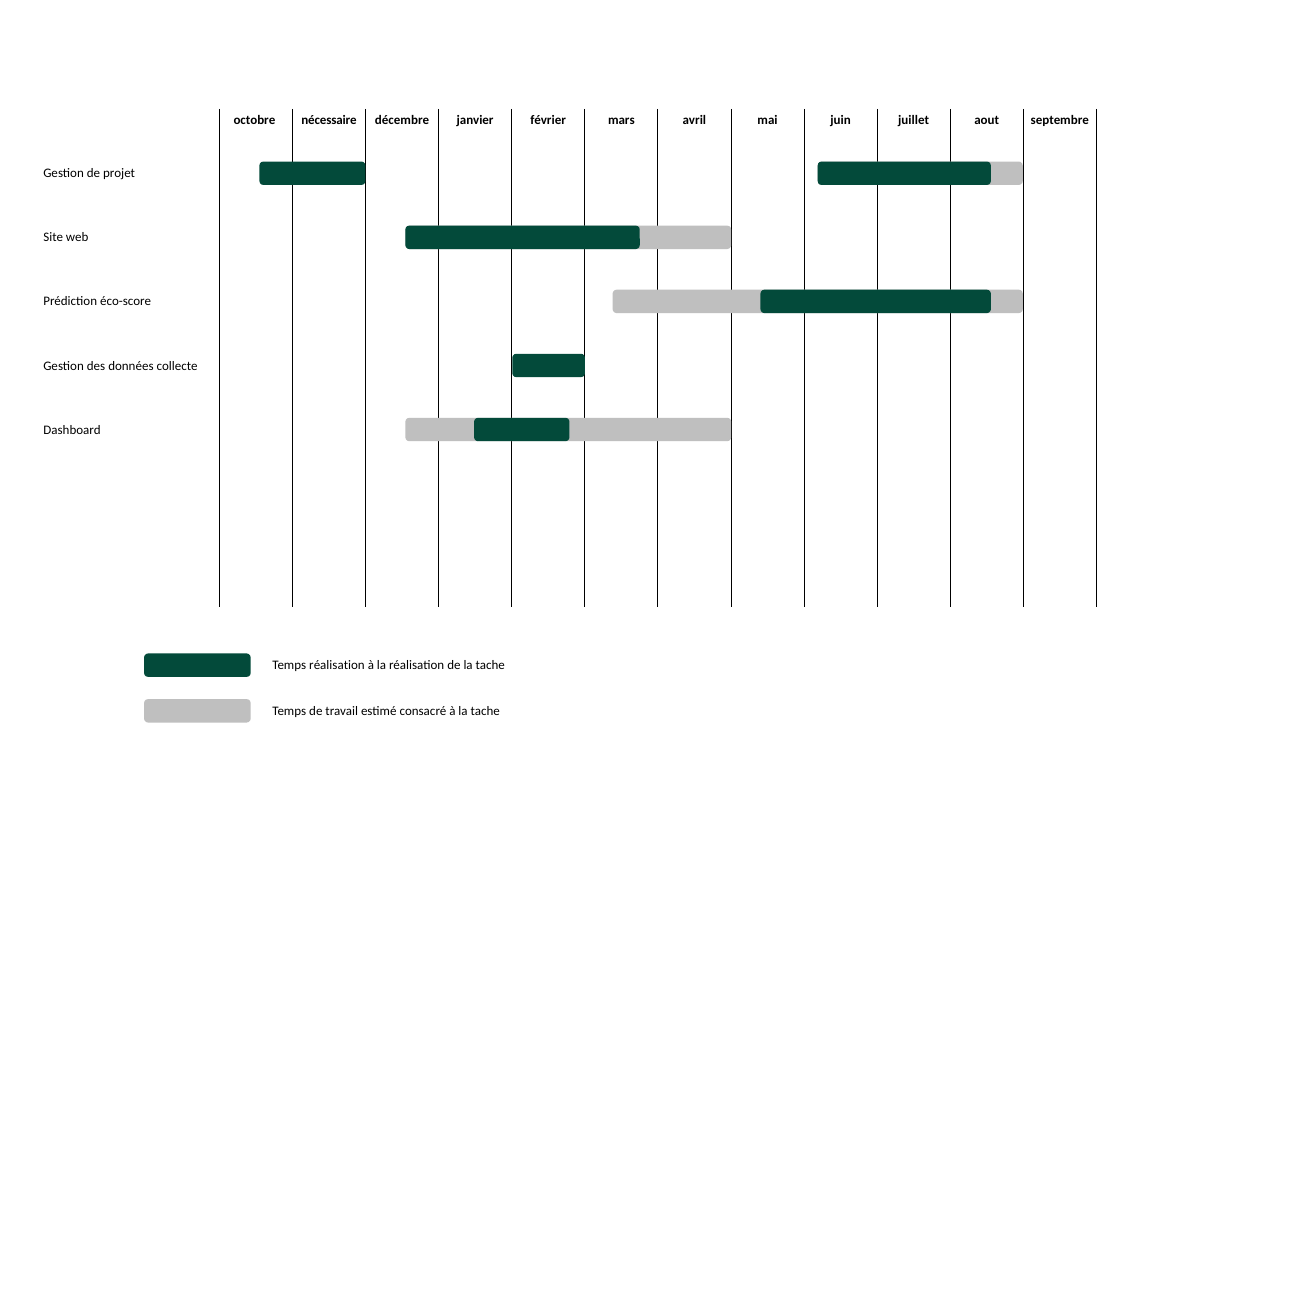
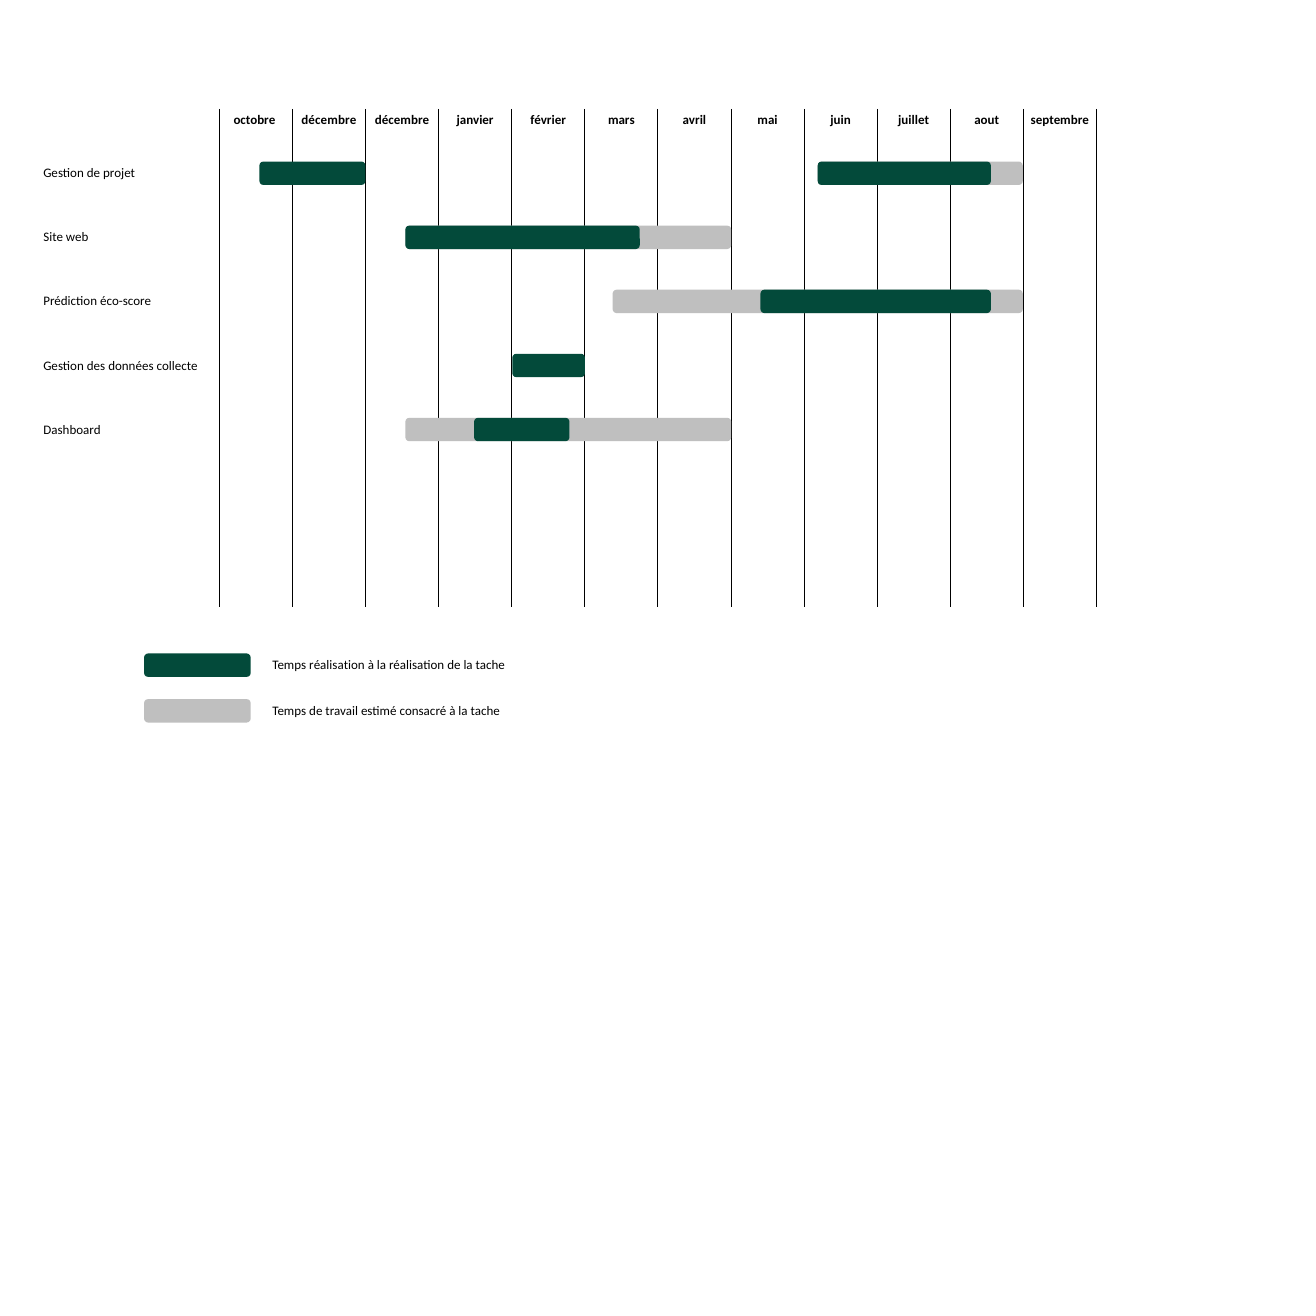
octobre nécessaire: nécessaire -> décembre
